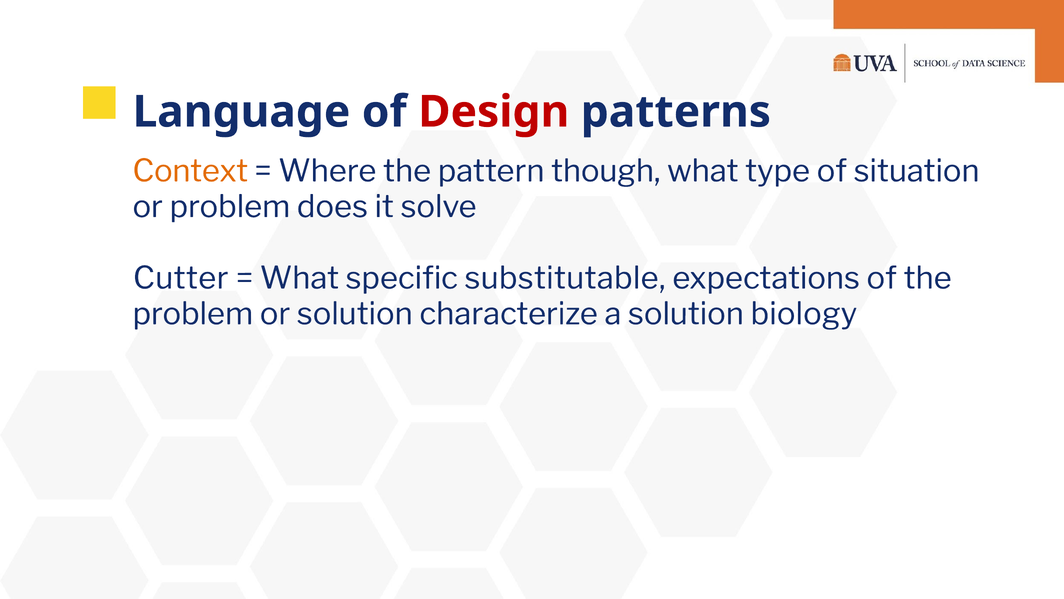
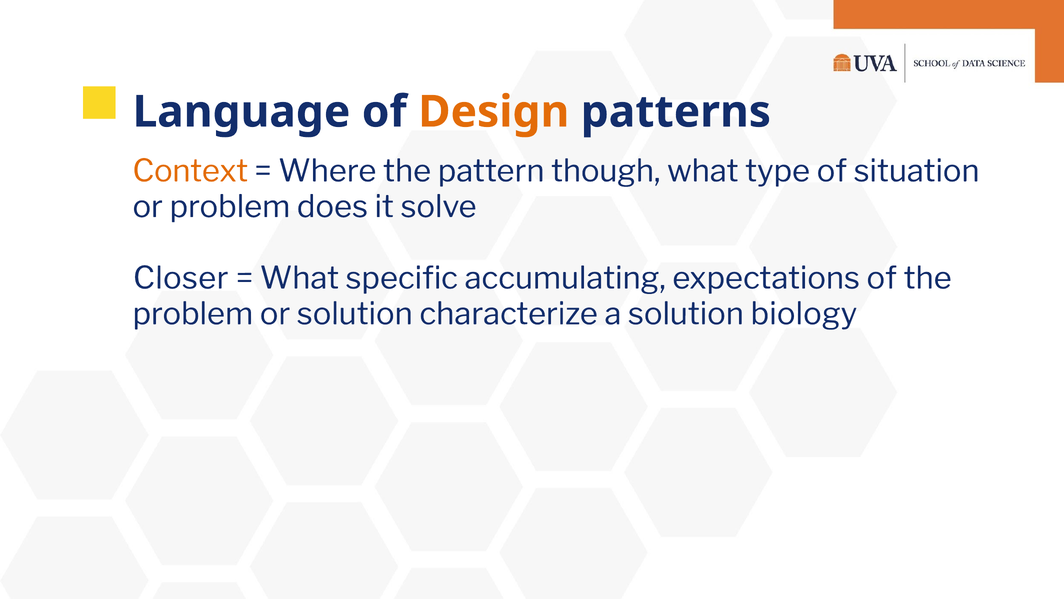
Design colour: red -> orange
Cutter: Cutter -> Closer
substitutable: substitutable -> accumulating
